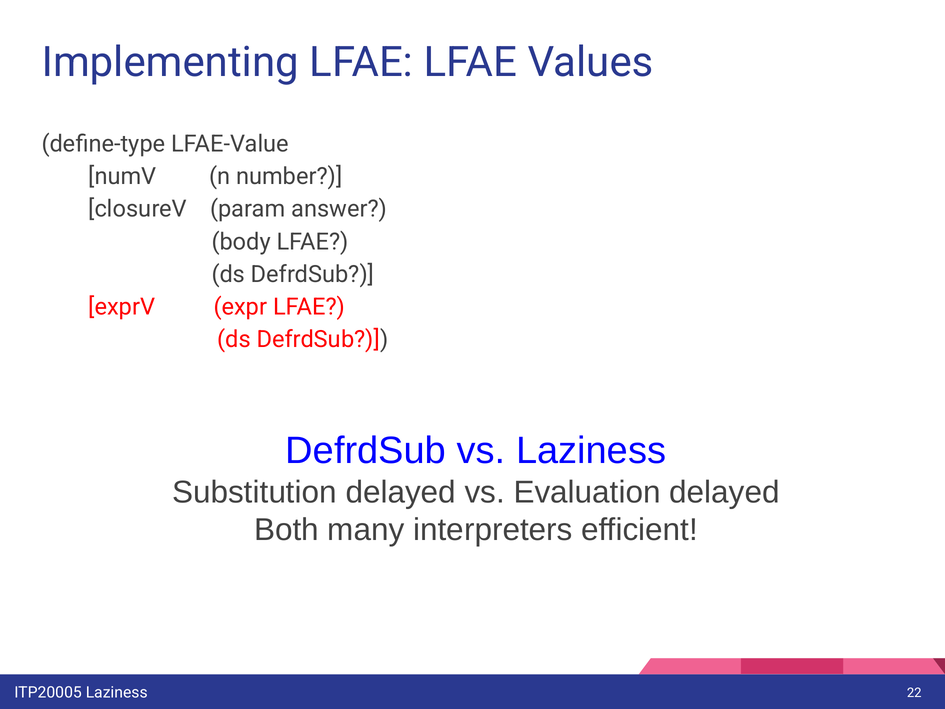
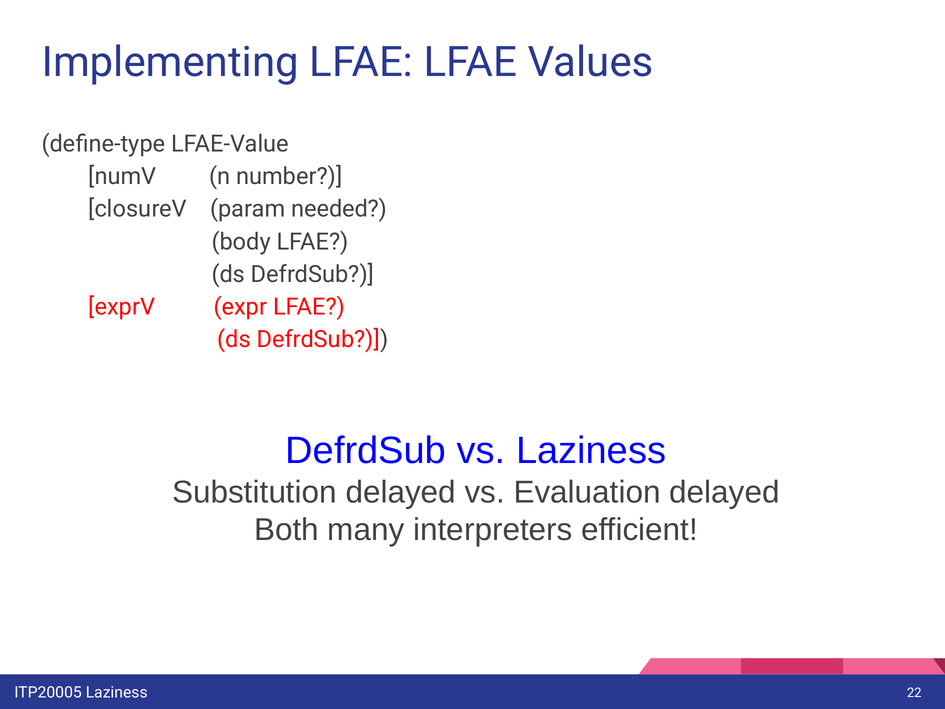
answer: answer -> needed
